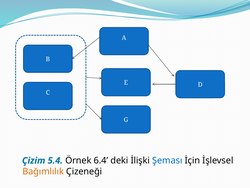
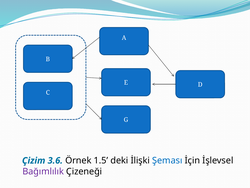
5.4: 5.4 -> 3.6
6.4: 6.4 -> 1.5
Bağımlılık colour: orange -> purple
